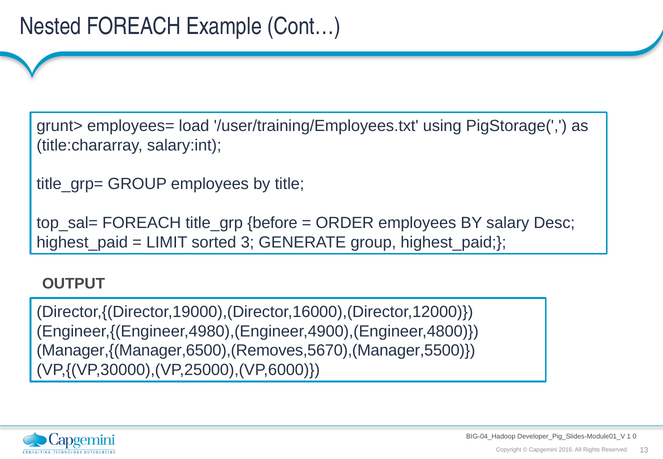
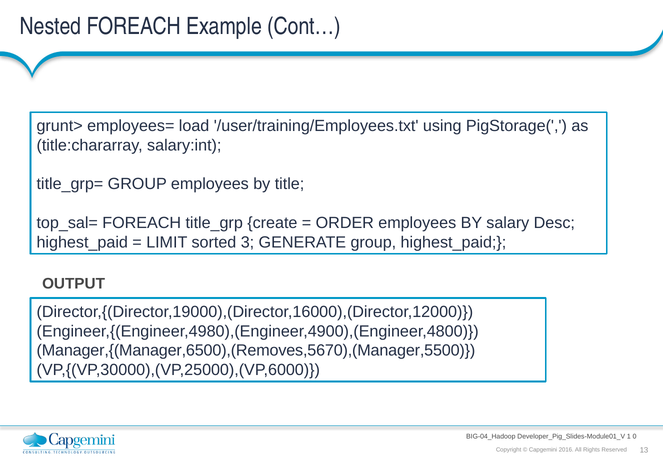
before: before -> create
